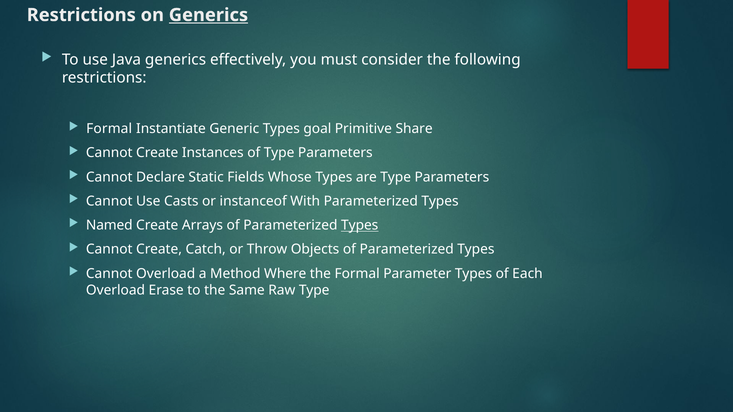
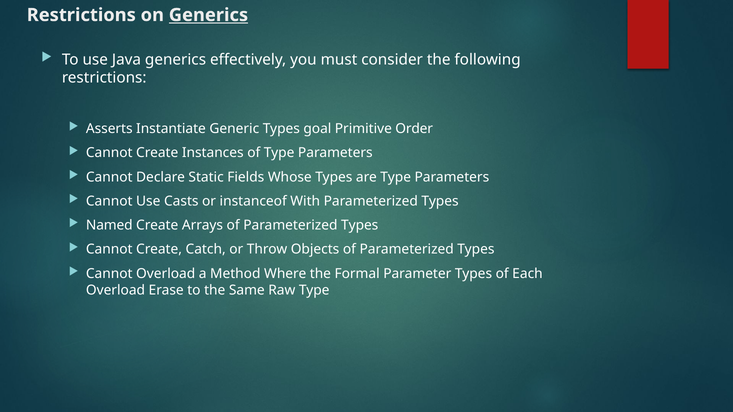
Formal at (109, 129): Formal -> Asserts
Share: Share -> Order
Types at (360, 225) underline: present -> none
